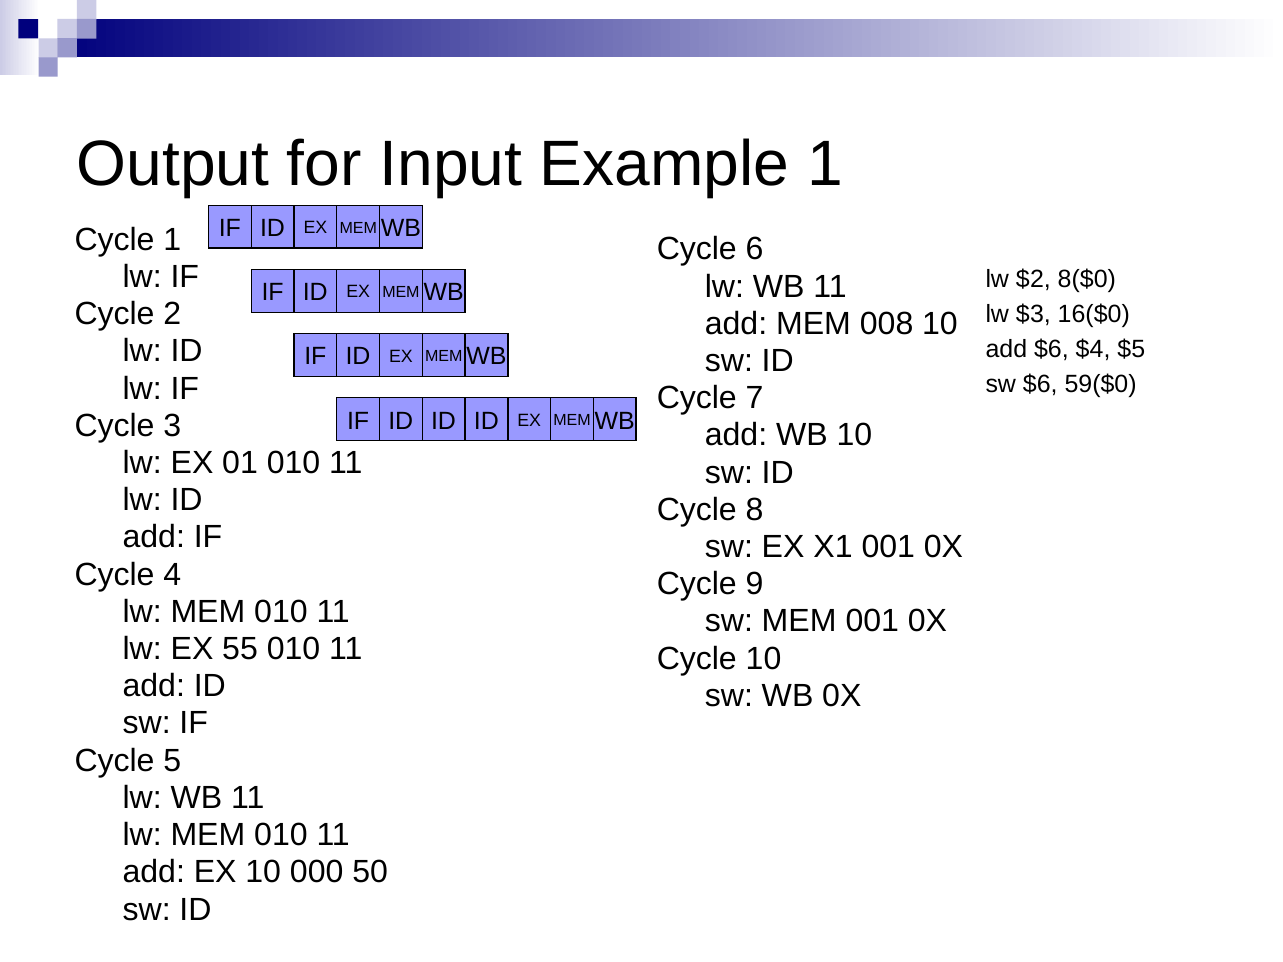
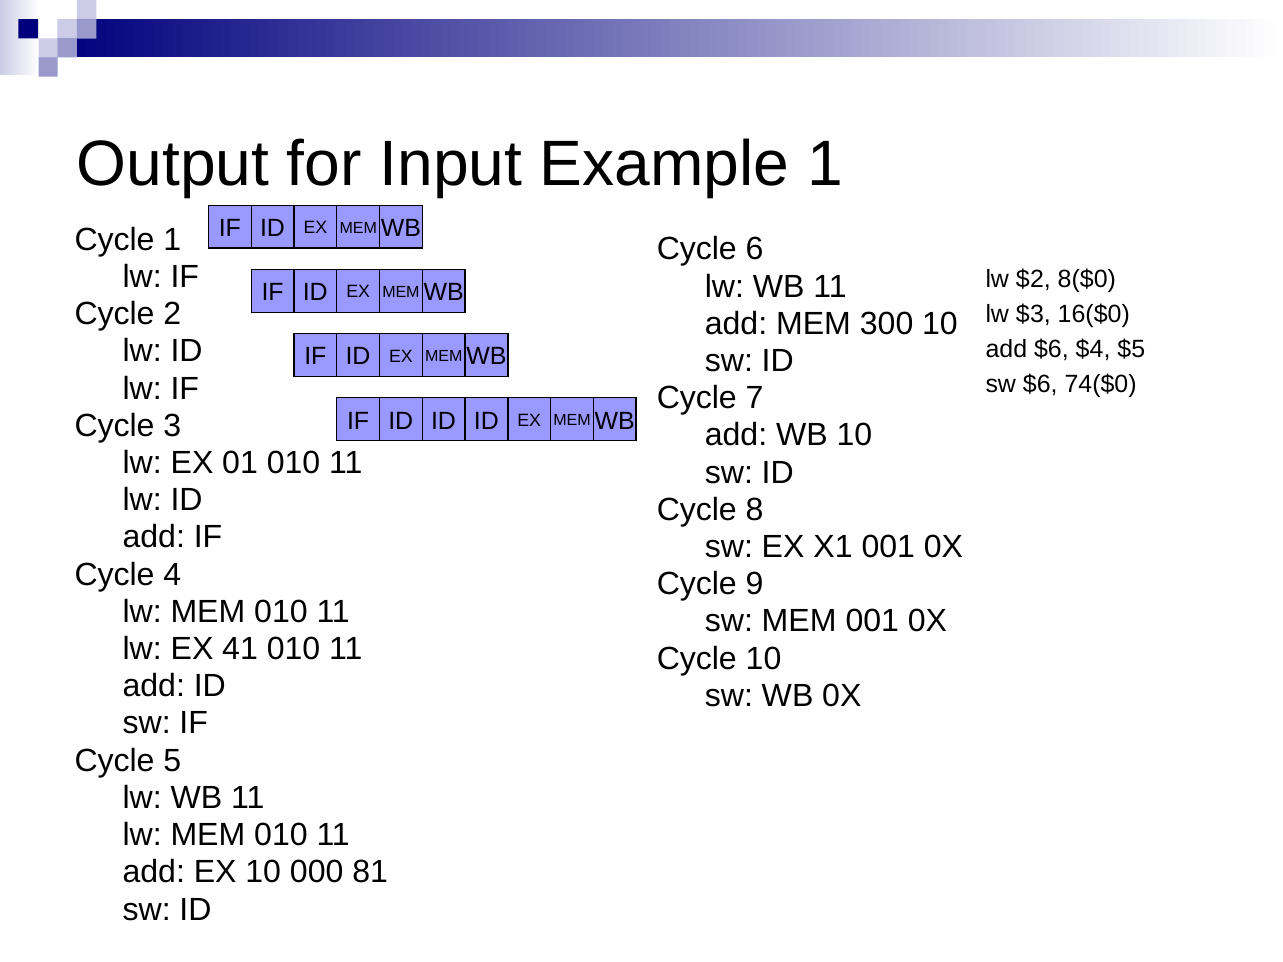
008: 008 -> 300
59($0: 59($0 -> 74($0
55: 55 -> 41
50: 50 -> 81
